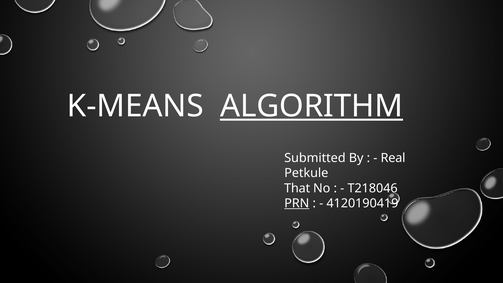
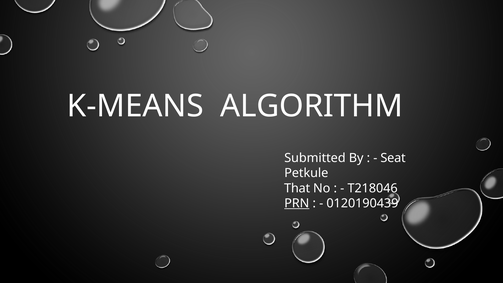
ALGORITHM underline: present -> none
Real: Real -> Seat
4120190419: 4120190419 -> 0120190439
